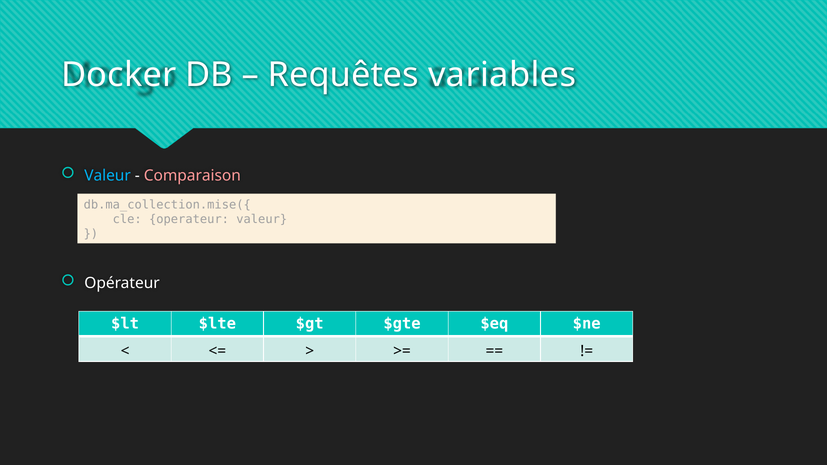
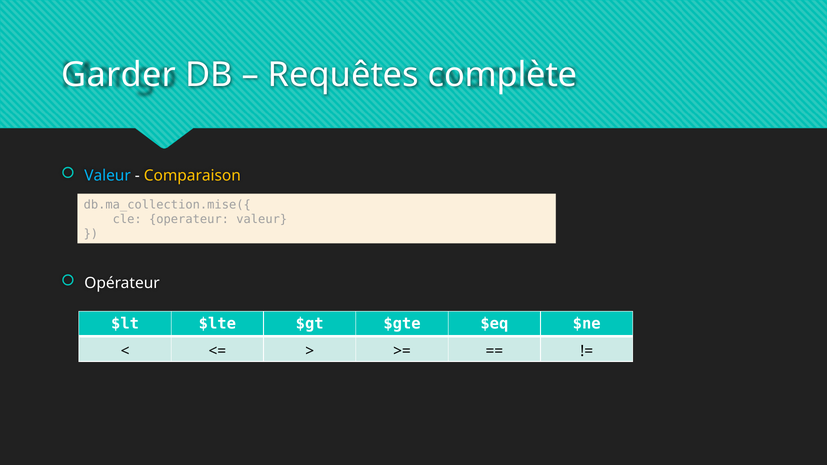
Docker: Docker -> Garder
variables: variables -> complète
Comparaison colour: pink -> yellow
